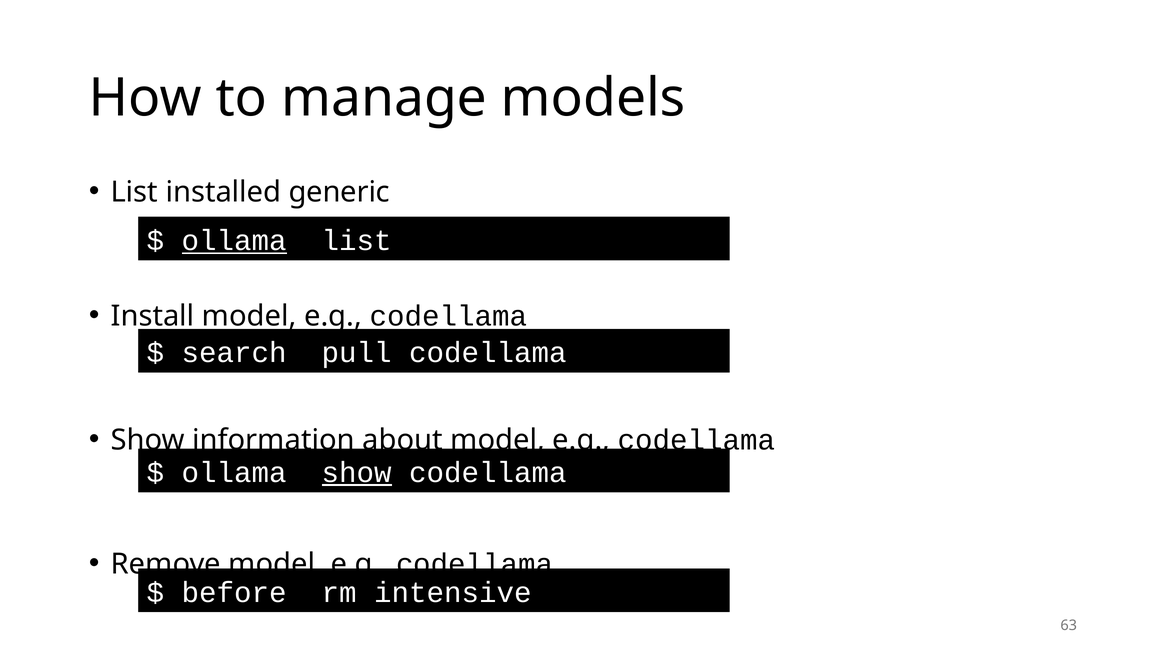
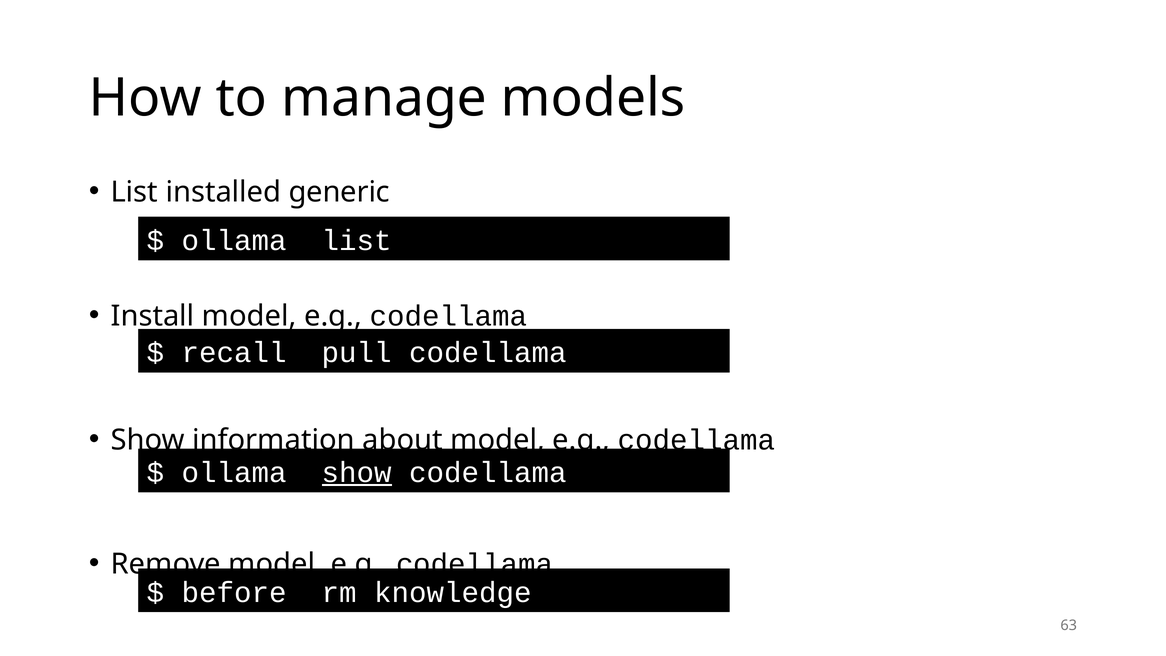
ollama at (234, 241) underline: present -> none
search: search -> recall
intensive: intensive -> knowledge
